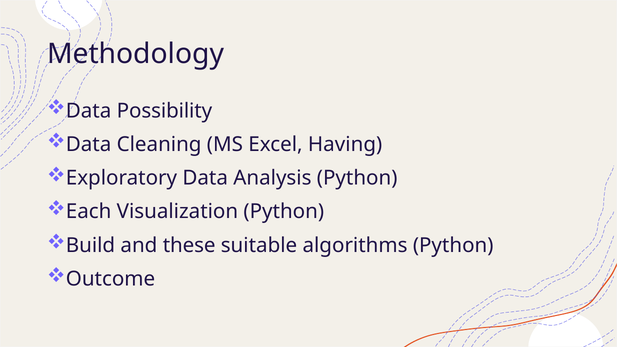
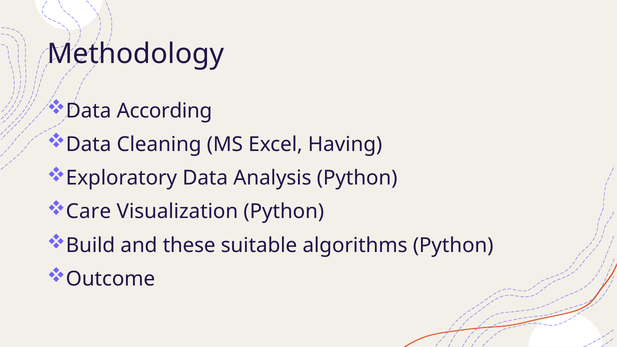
Possibility: Possibility -> According
Each: Each -> Care
